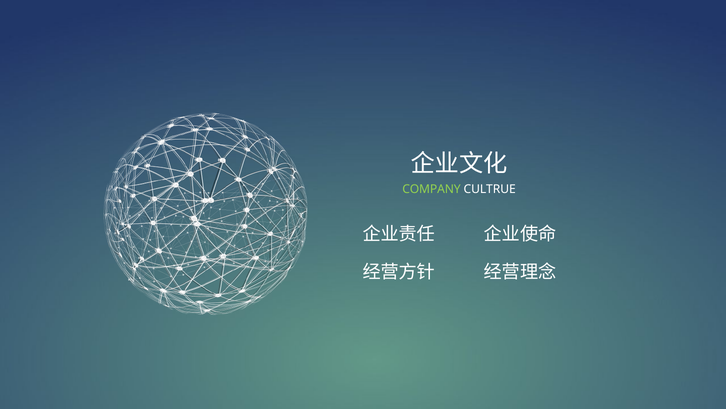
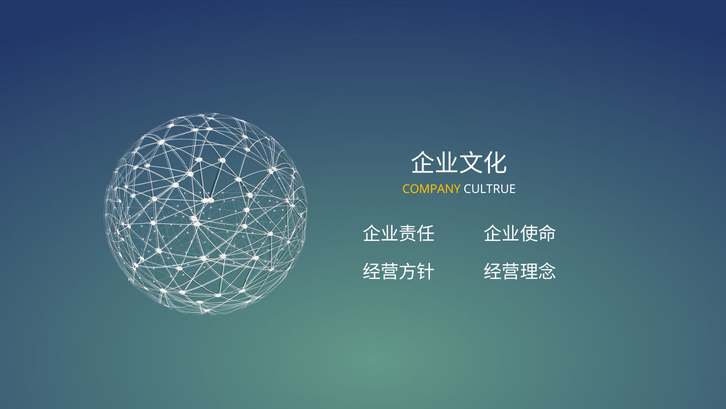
COMPANY colour: light green -> yellow
